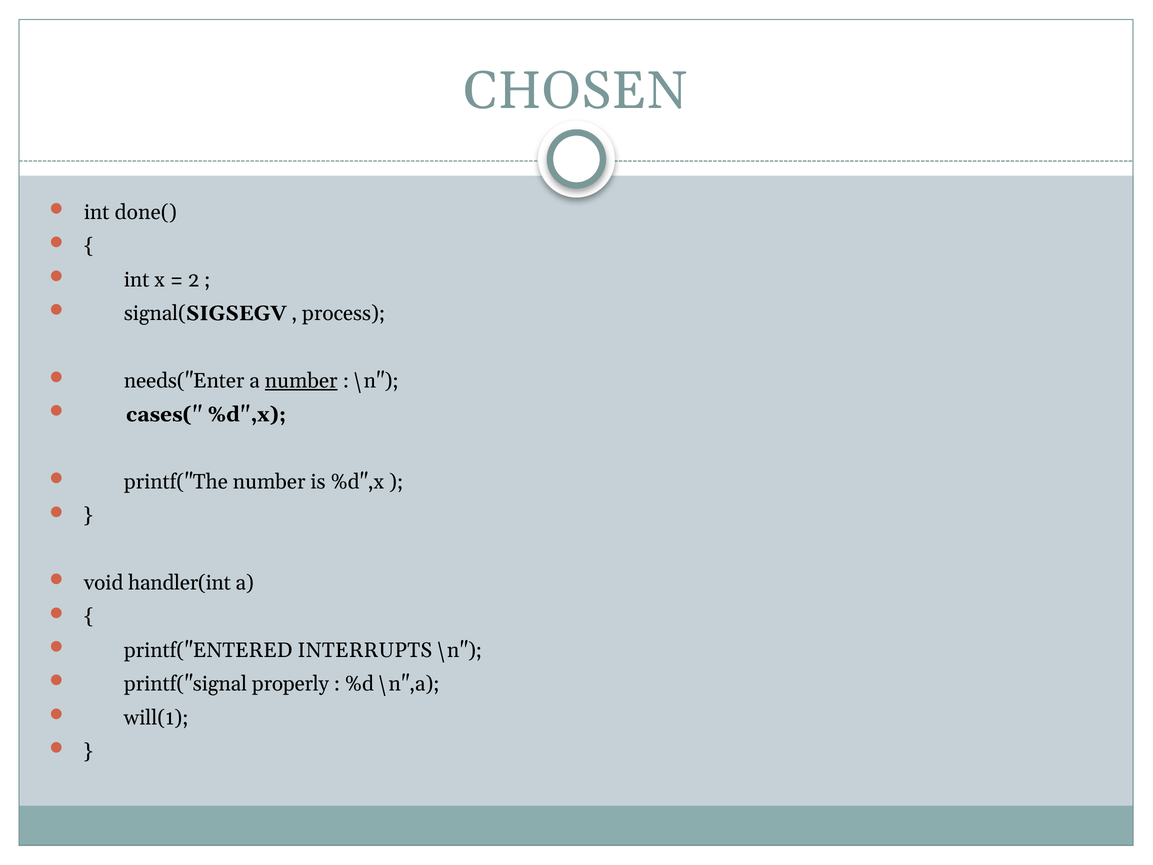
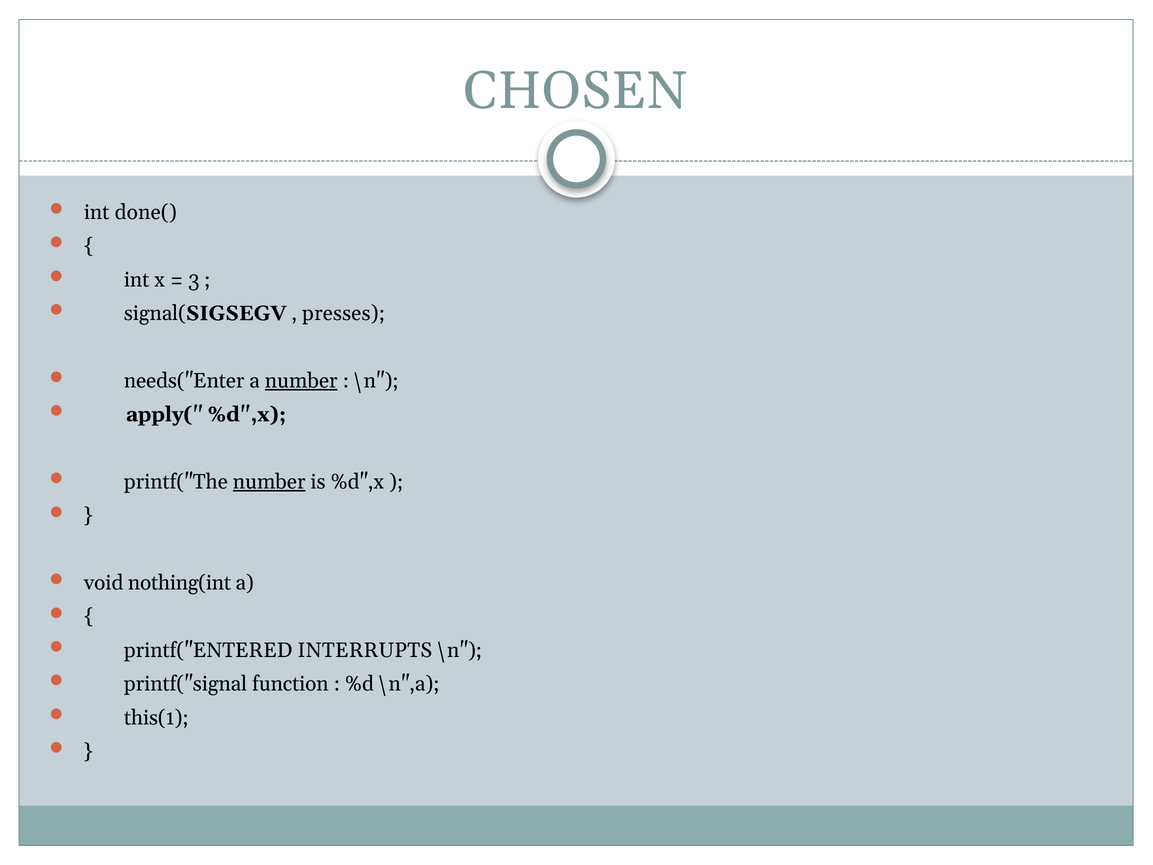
2: 2 -> 3
process: process -> presses
cases(: cases( -> apply(
number at (269, 482) underline: none -> present
handler(int: handler(int -> nothing(int
properly: properly -> function
will(1: will(1 -> this(1
